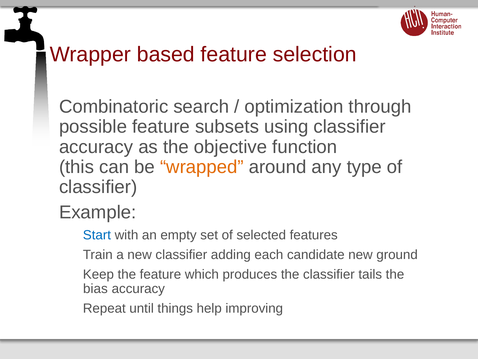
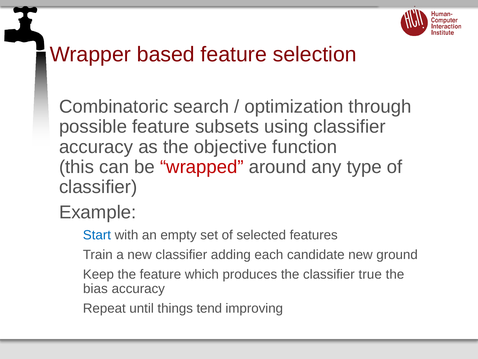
wrapped colour: orange -> red
tails: tails -> true
help: help -> tend
